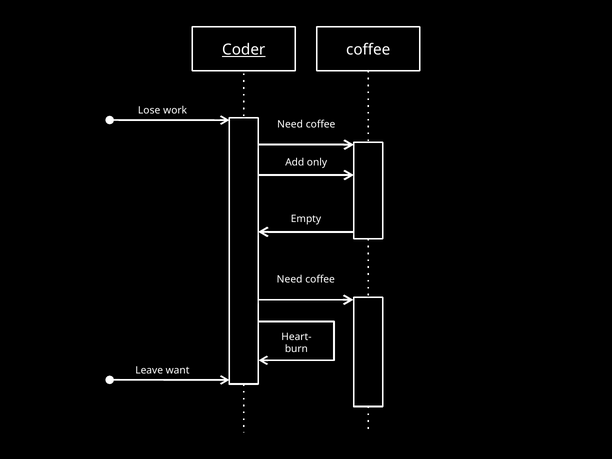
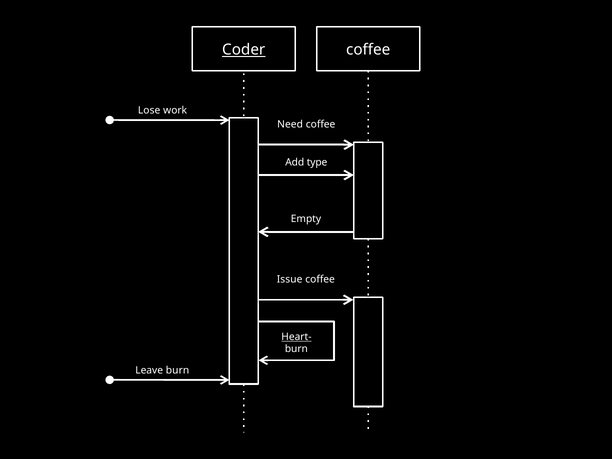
only: only -> type
Need at (290, 280): Need -> Issue
Heart- underline: none -> present
Leave want: want -> burn
